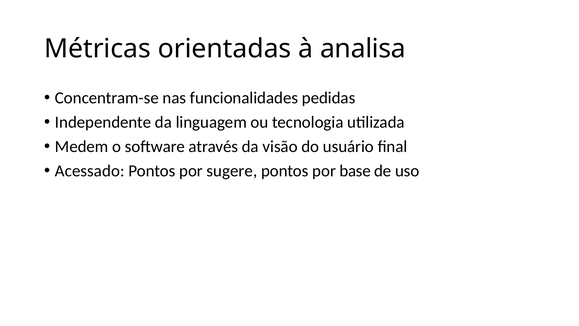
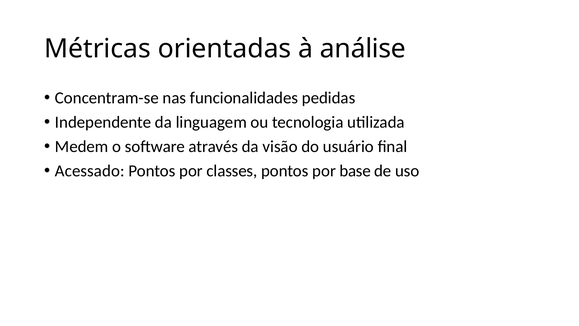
analisa: analisa -> análise
sugere: sugere -> classes
